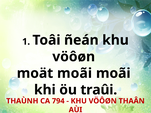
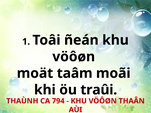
moät moãi: moãi -> taâm
